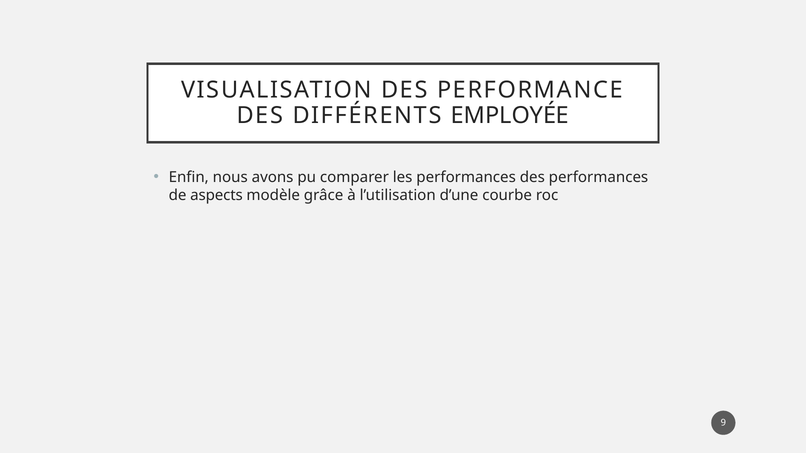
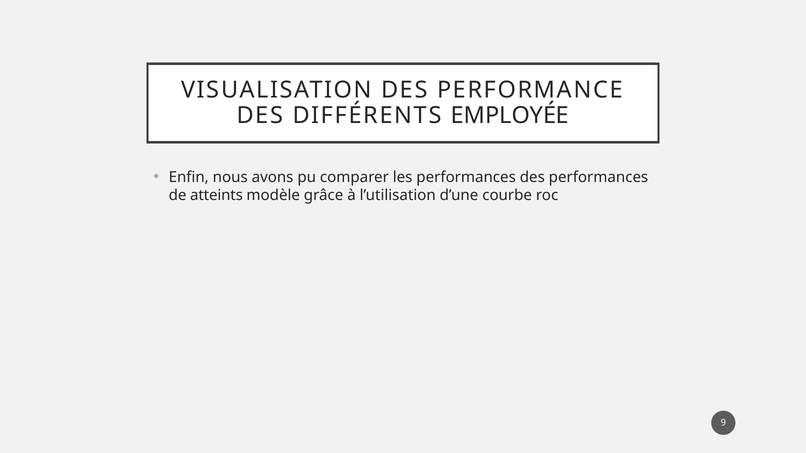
aspects: aspects -> atteints
